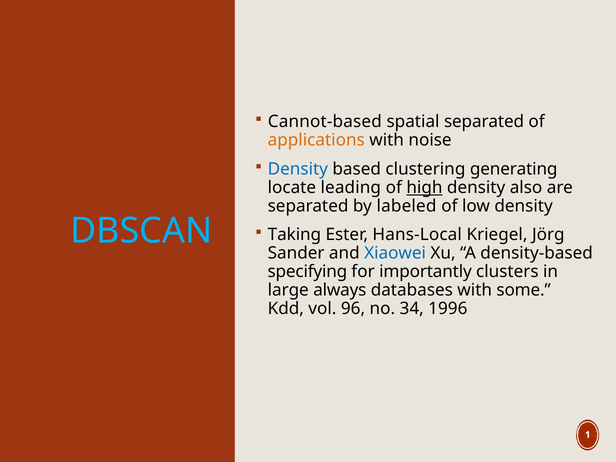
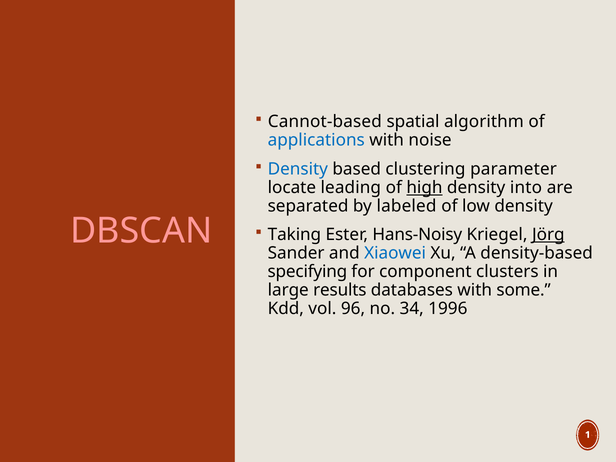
spatial separated: separated -> algorithm
applications colour: orange -> blue
generating: generating -> parameter
also: also -> into
DBSCAN colour: light blue -> pink
Hans-Local: Hans-Local -> Hans-Noisy
Jörg underline: none -> present
importantly: importantly -> component
always: always -> results
